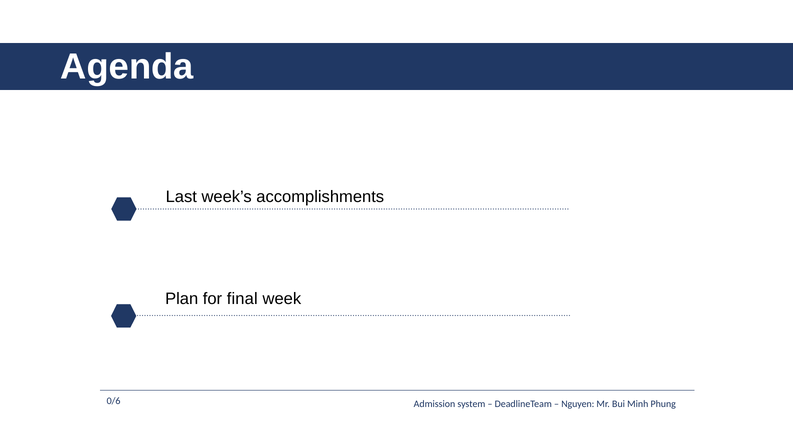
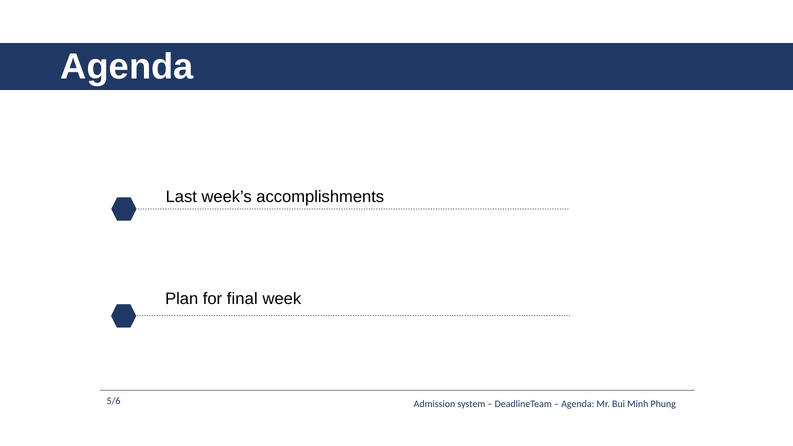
0/6: 0/6 -> 5/6
Nguyen at (578, 404): Nguyen -> Agenda
